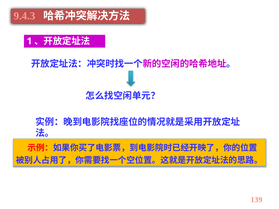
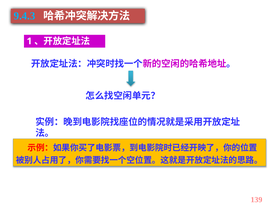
9.4.3 colour: pink -> light blue
